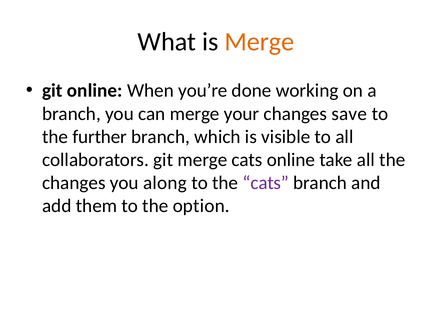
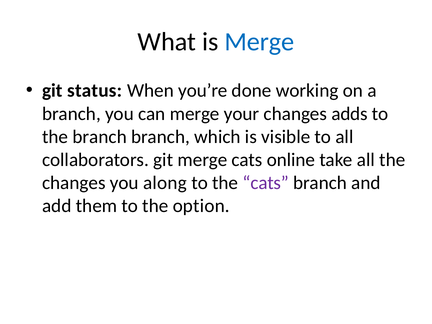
Merge at (259, 42) colour: orange -> blue
git online: online -> status
save: save -> adds
the further: further -> branch
